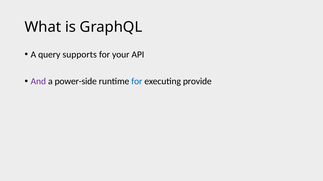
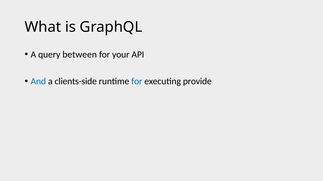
supports: supports -> between
And colour: purple -> blue
power-side: power-side -> clients-side
